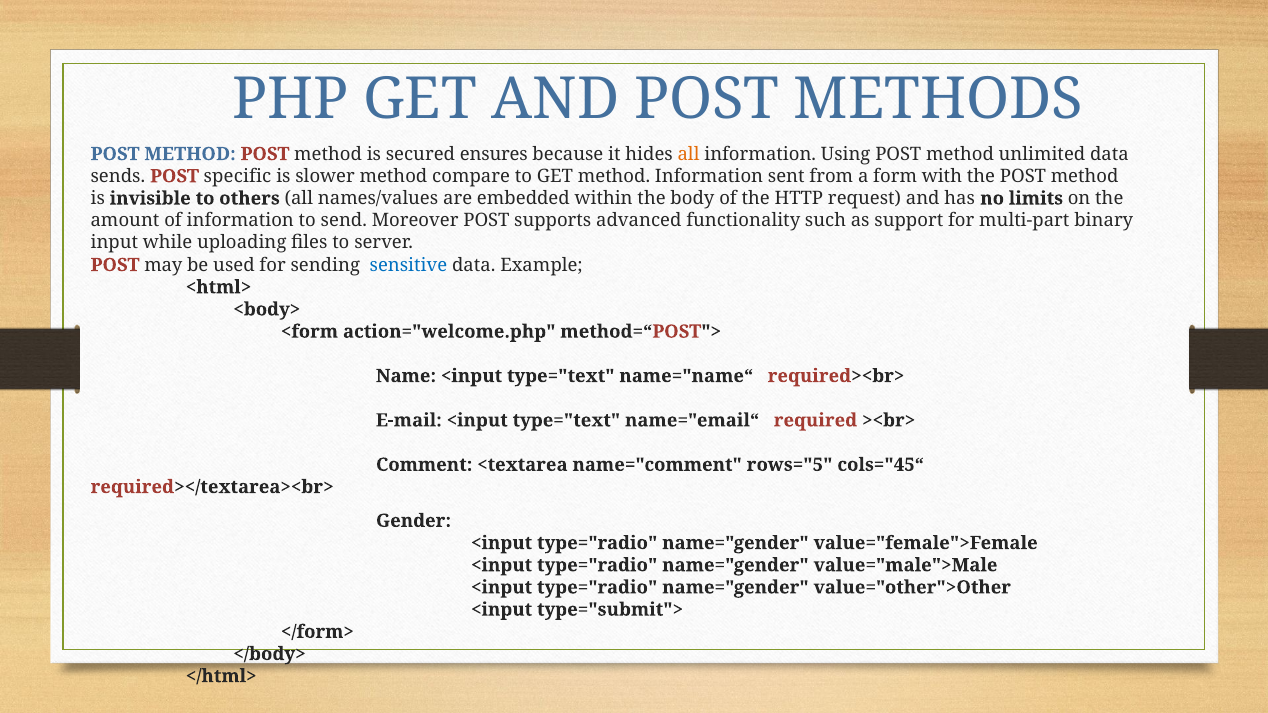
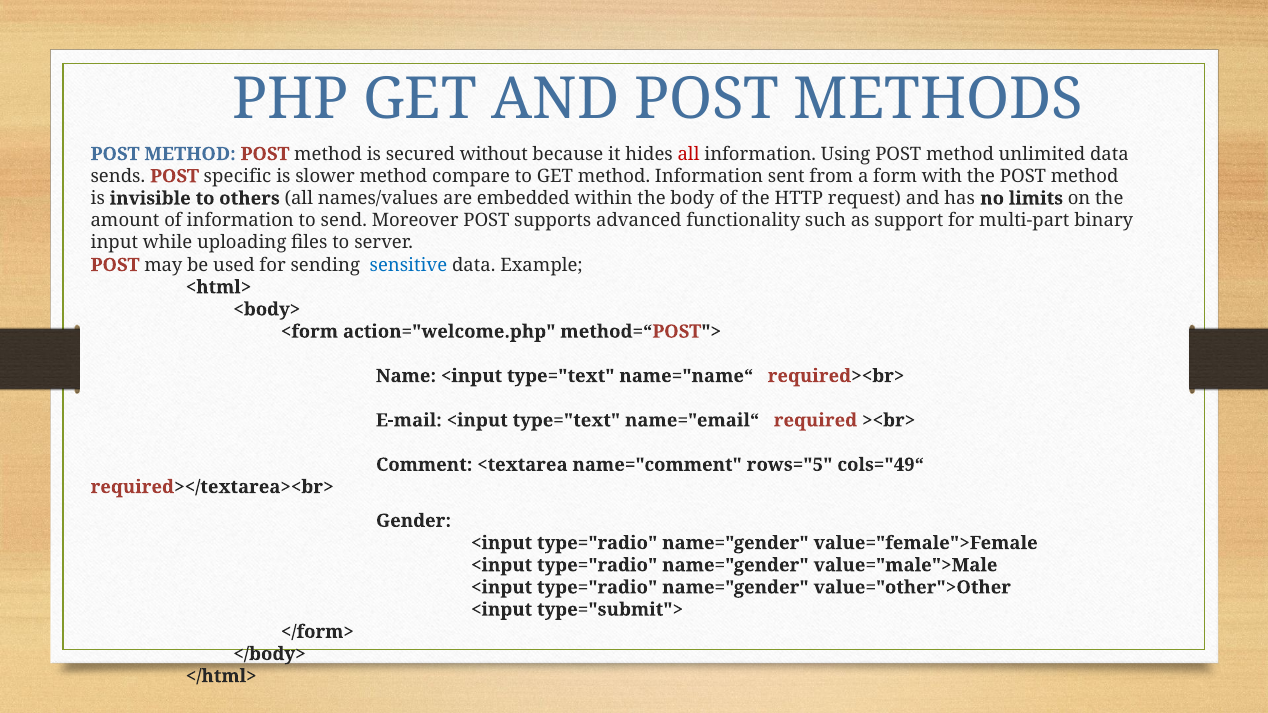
ensures: ensures -> without
all at (689, 154) colour: orange -> red
cols="45“: cols="45“ -> cols="49“
